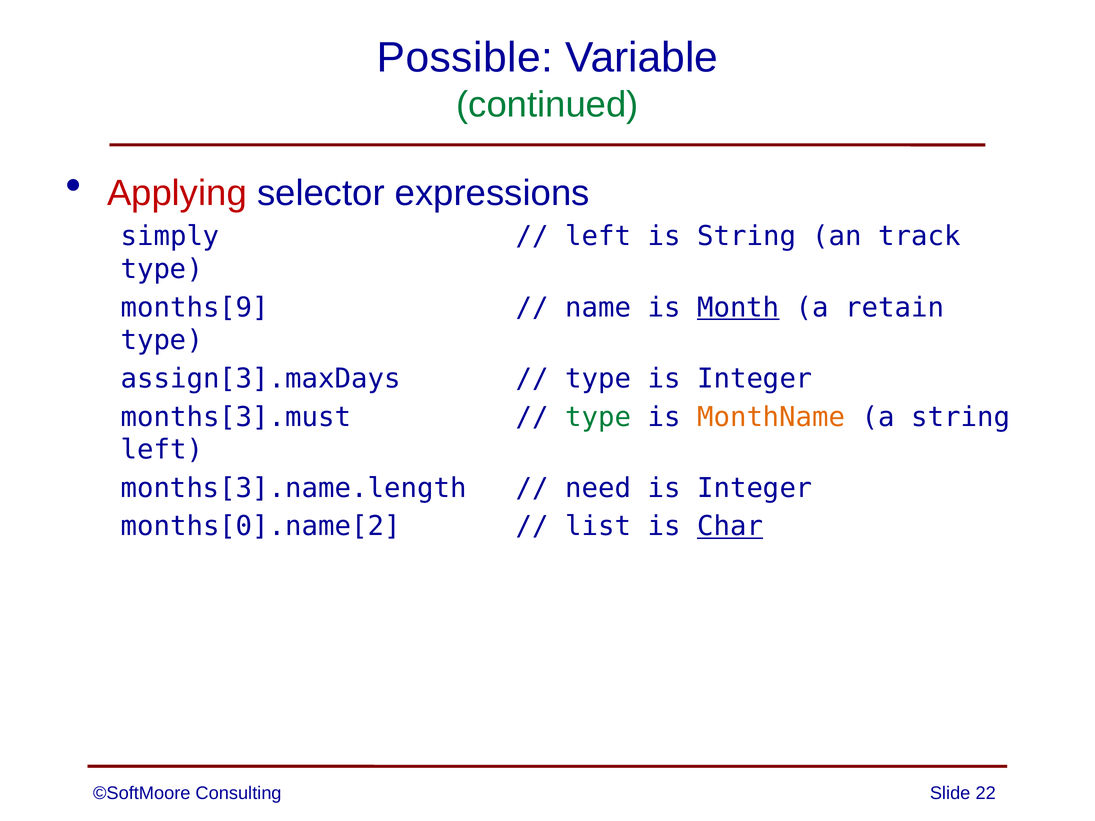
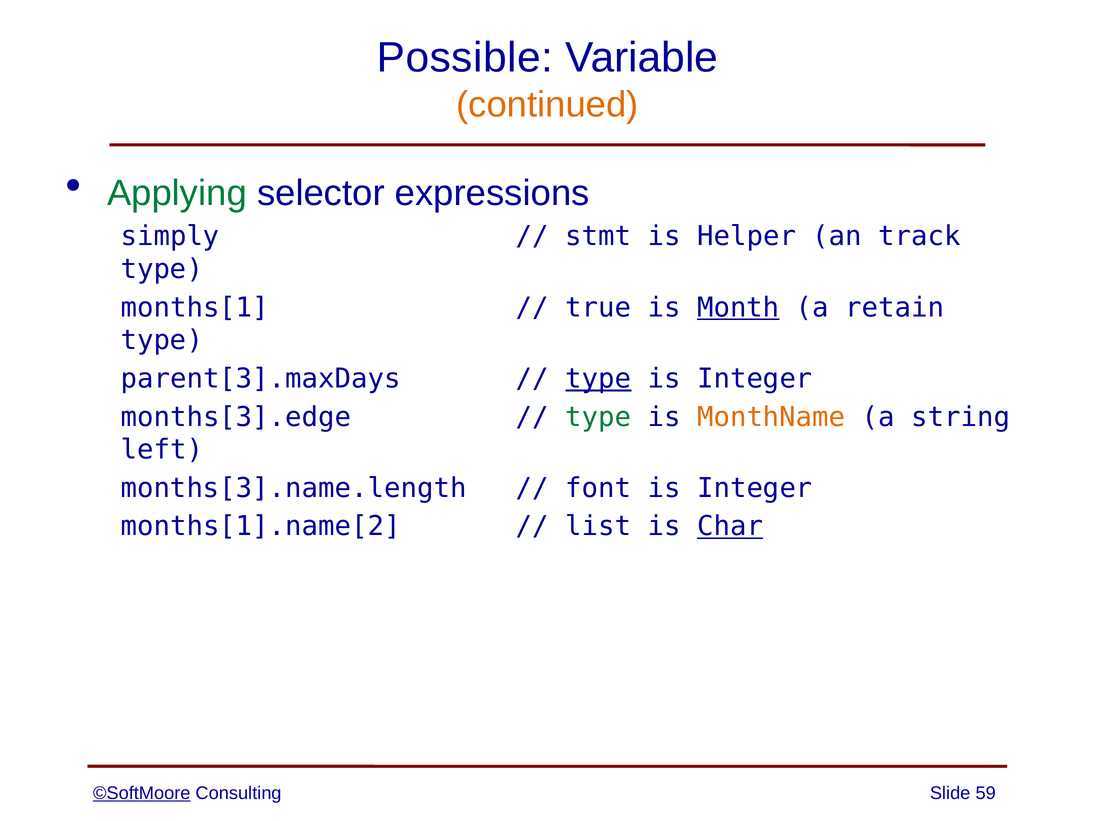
continued colour: green -> orange
Applying colour: red -> green
left at (598, 236): left -> stmt
is String: String -> Helper
months[9: months[9 -> months[1
name: name -> true
assign[3].maxDays: assign[3].maxDays -> parent[3].maxDays
type at (598, 379) underline: none -> present
months[3].must: months[3].must -> months[3].edge
need: need -> font
months[0].name[2: months[0].name[2 -> months[1].name[2
©SoftMoore underline: none -> present
22: 22 -> 59
